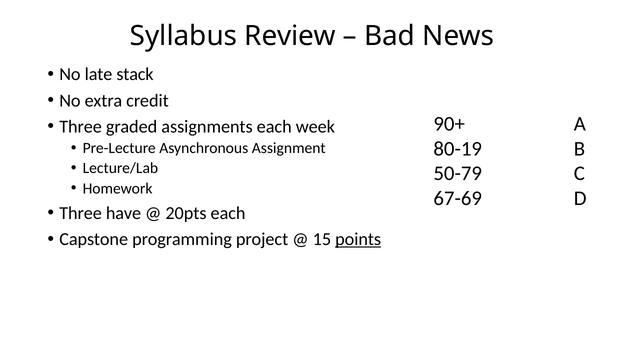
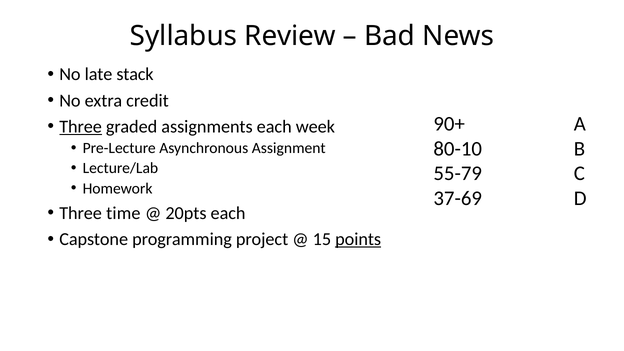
Three at (81, 127) underline: none -> present
80-19: 80-19 -> 80-10
50-79: 50-79 -> 55-79
67-69: 67-69 -> 37-69
have: have -> time
